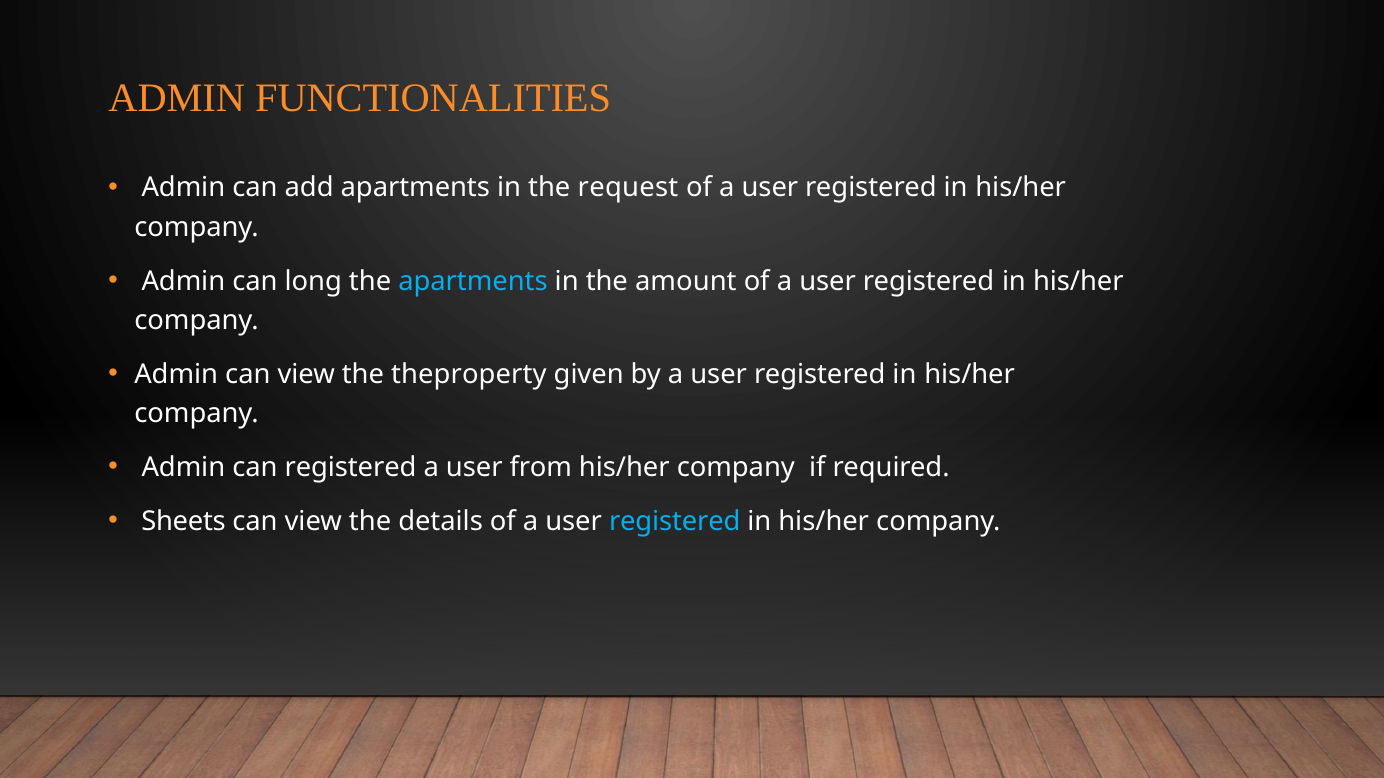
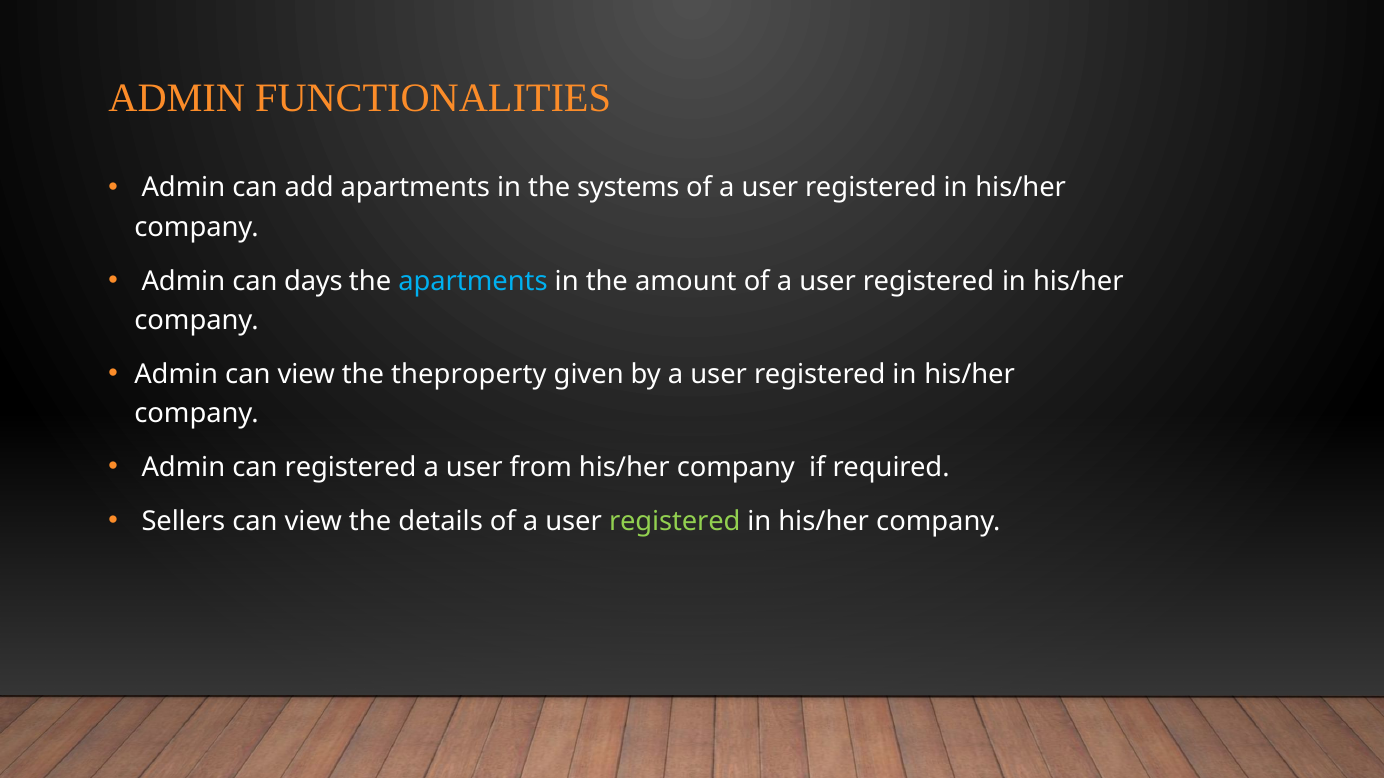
request: request -> systems
long: long -> days
Sheets: Sheets -> Sellers
registered at (675, 522) colour: light blue -> light green
